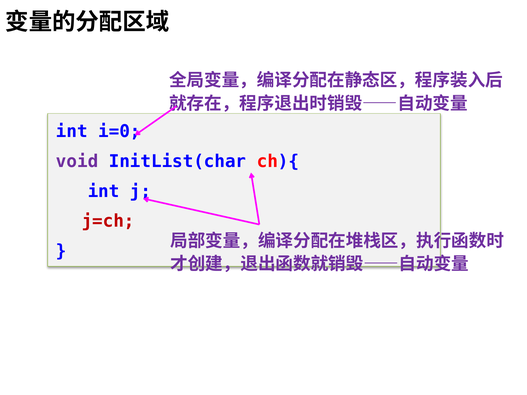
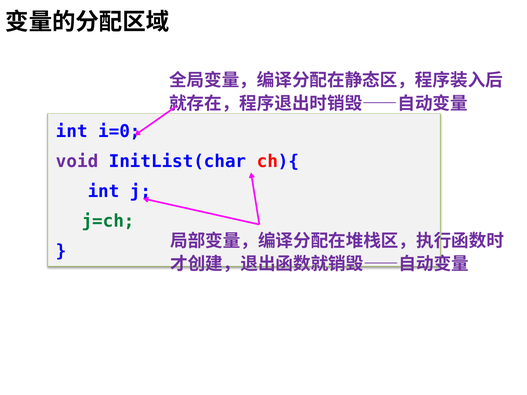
j=ch colour: red -> green
